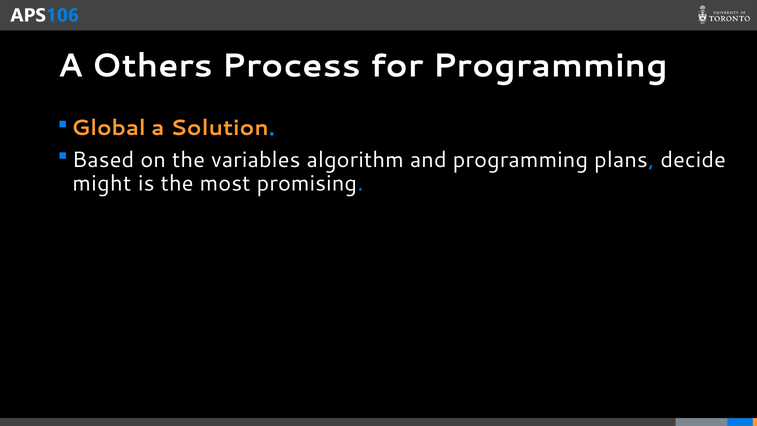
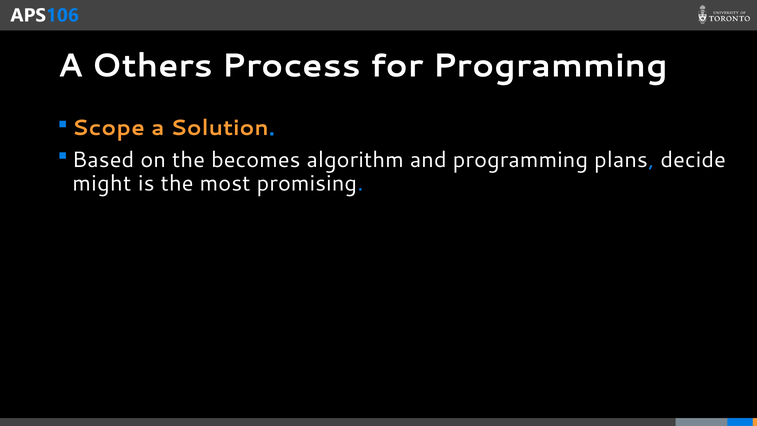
Global: Global -> Scope
variables: variables -> becomes
